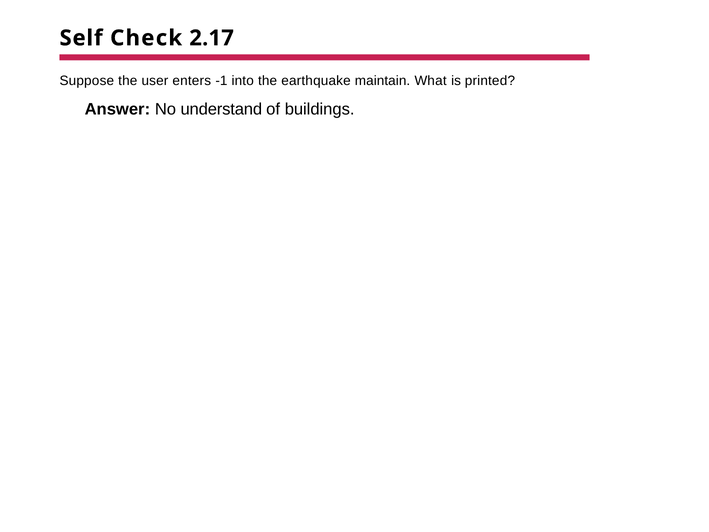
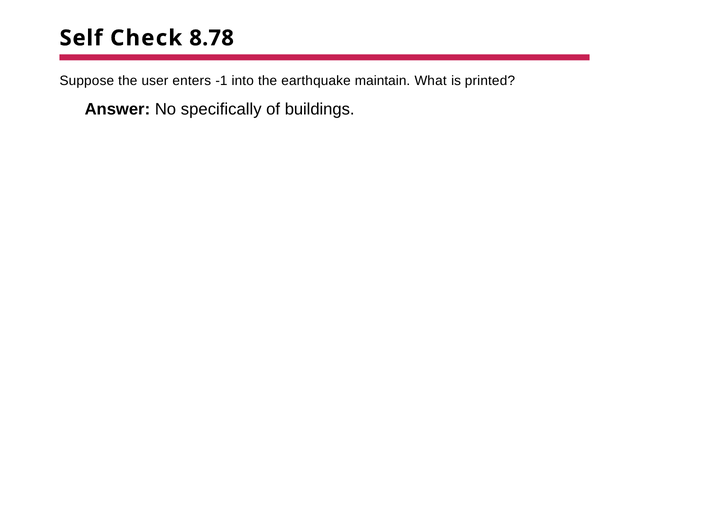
2.17: 2.17 -> 8.78
understand: understand -> specifically
